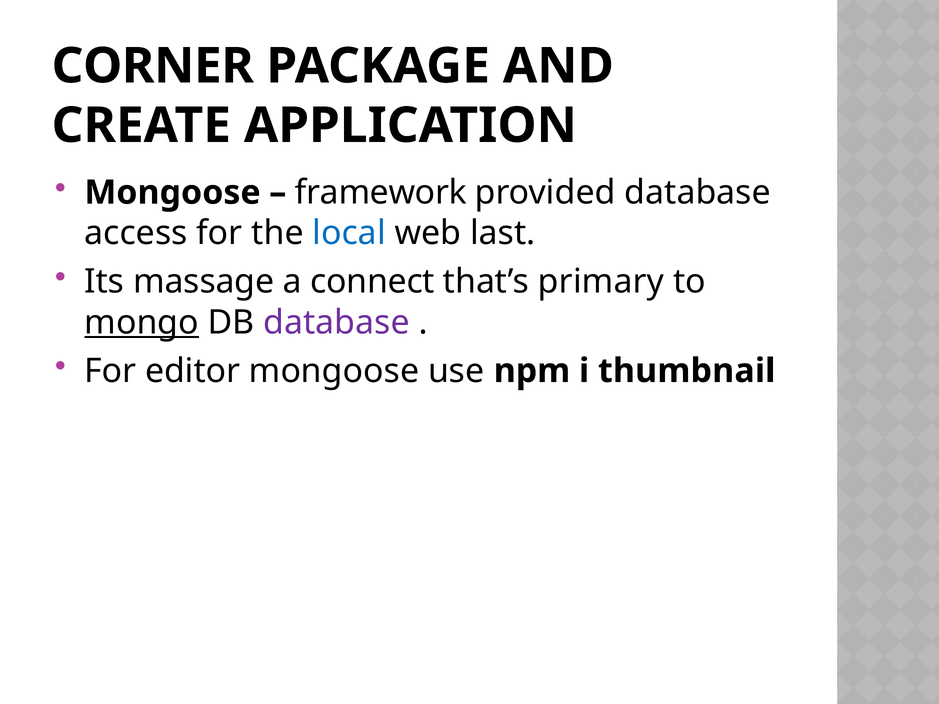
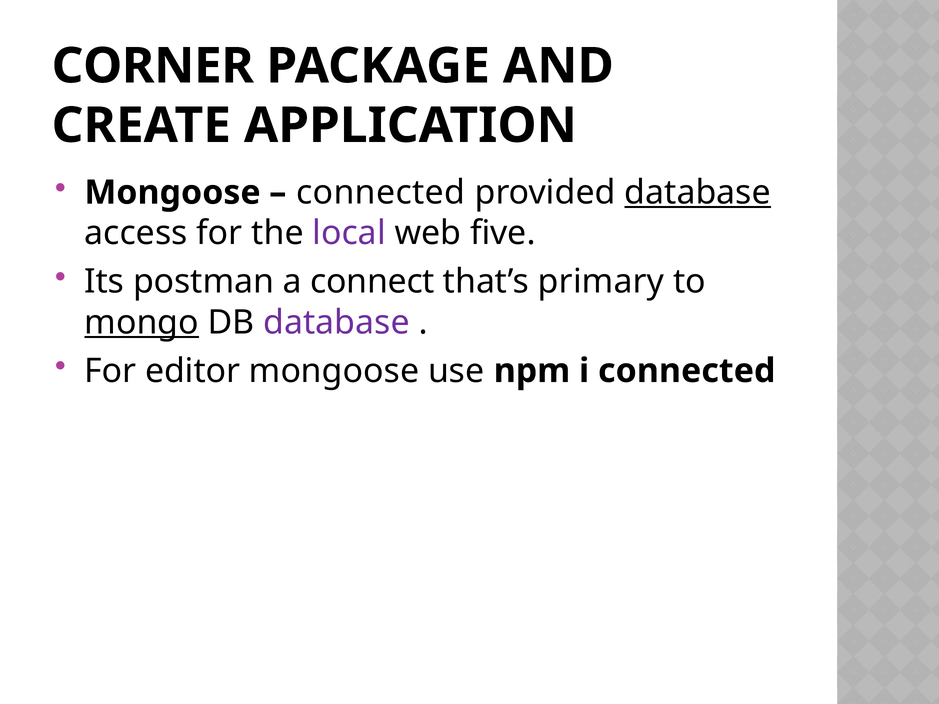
framework at (381, 193): framework -> connected
database at (698, 193) underline: none -> present
local colour: blue -> purple
last: last -> five
massage: massage -> postman
i thumbnail: thumbnail -> connected
